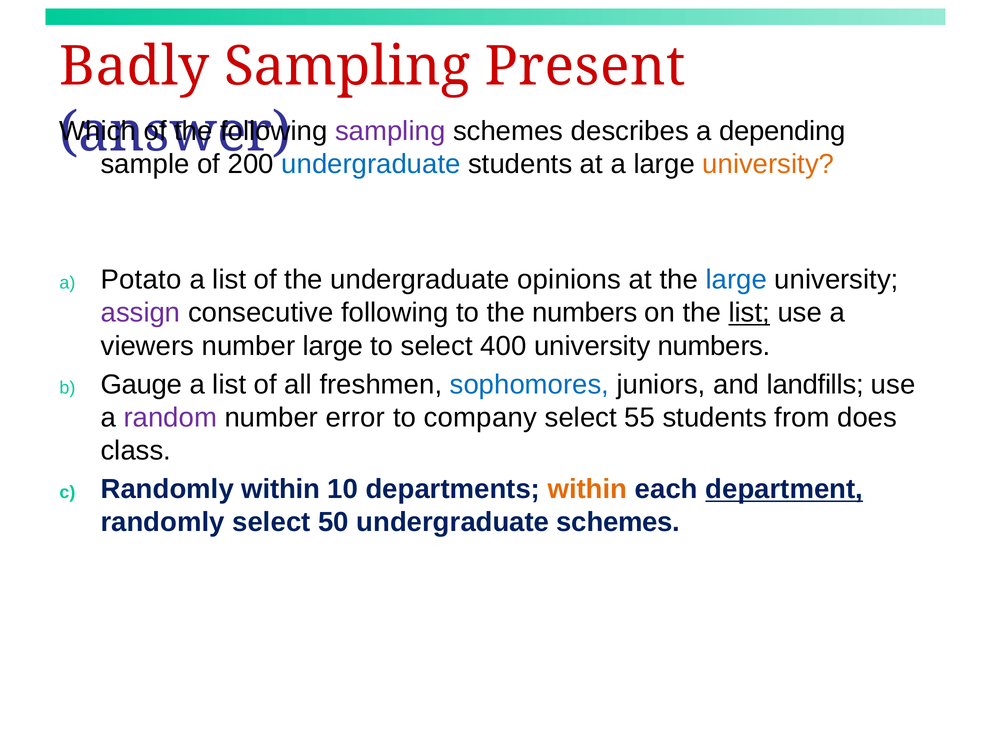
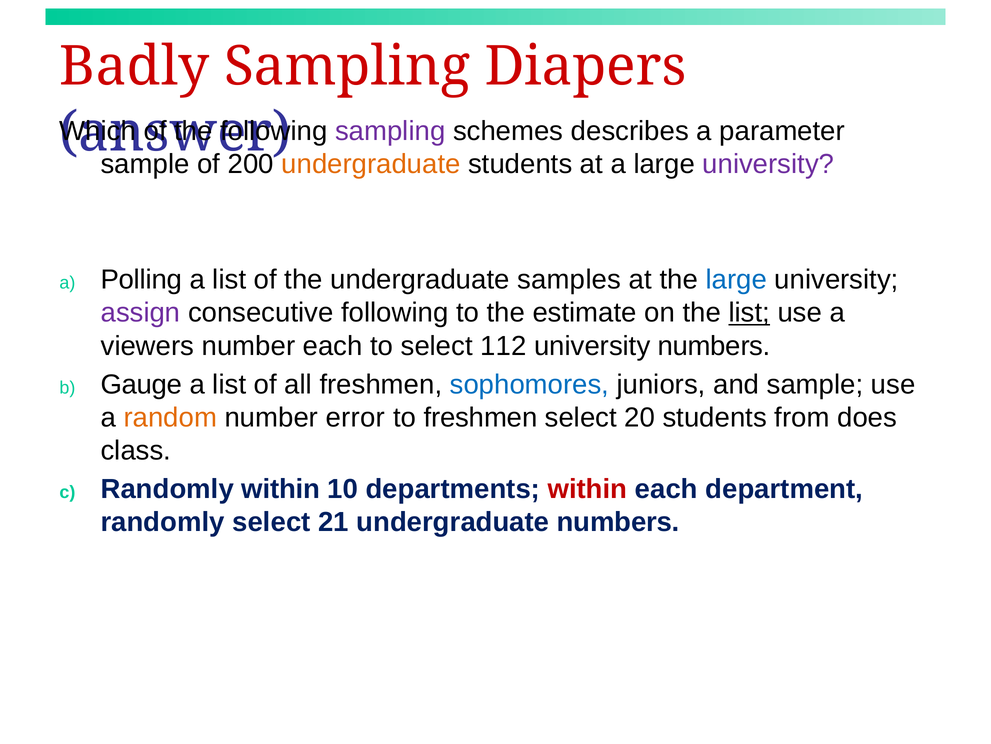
Present: Present -> Diapers
depending: depending -> parameter
undergraduate at (371, 164) colour: blue -> orange
university at (768, 164) colour: orange -> purple
Potato: Potato -> Polling
opinions: opinions -> samples
the numbers: numbers -> estimate
number large: large -> each
400: 400 -> 112
and landfills: landfills -> sample
random colour: purple -> orange
to company: company -> freshmen
55: 55 -> 20
within at (587, 489) colour: orange -> red
department underline: present -> none
50: 50 -> 21
undergraduate schemes: schemes -> numbers
